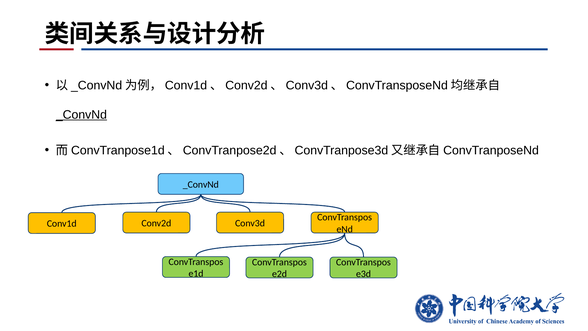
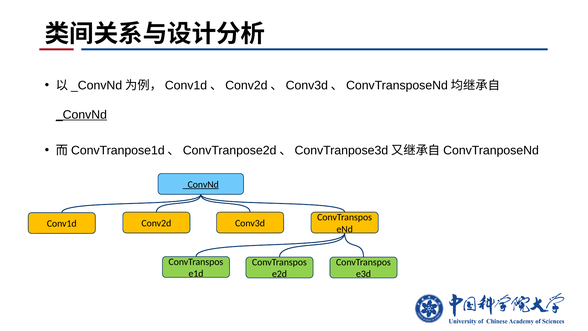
_ConvNd at (201, 184) underline: none -> present
